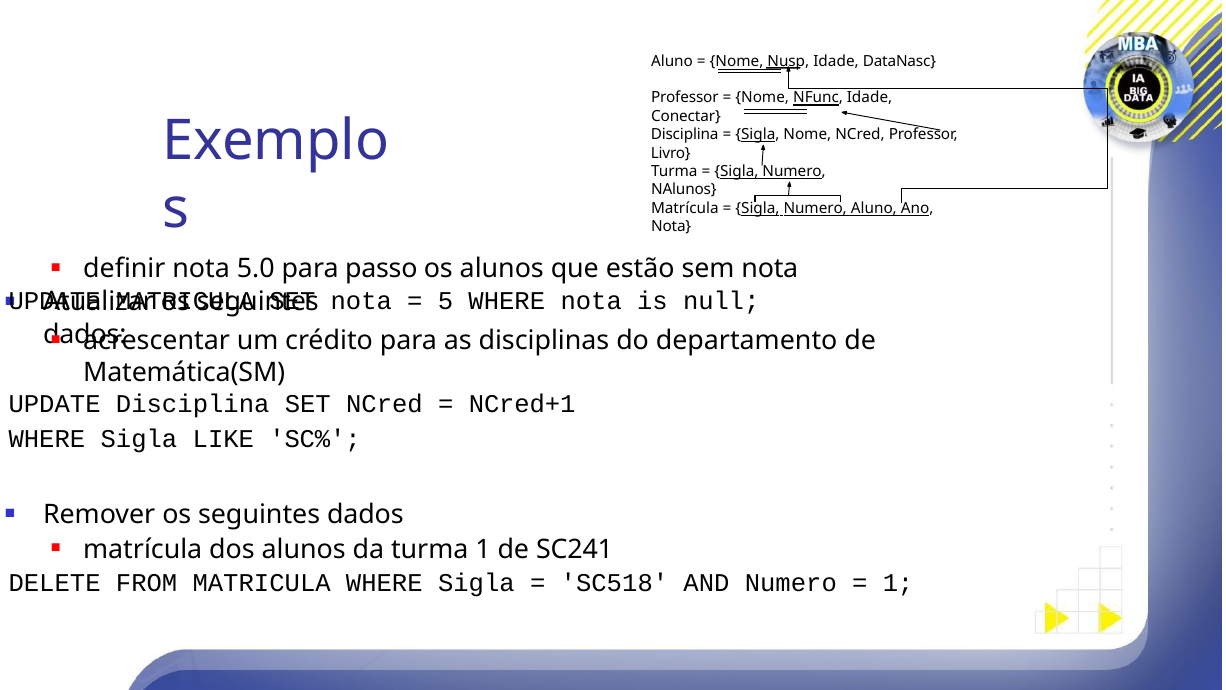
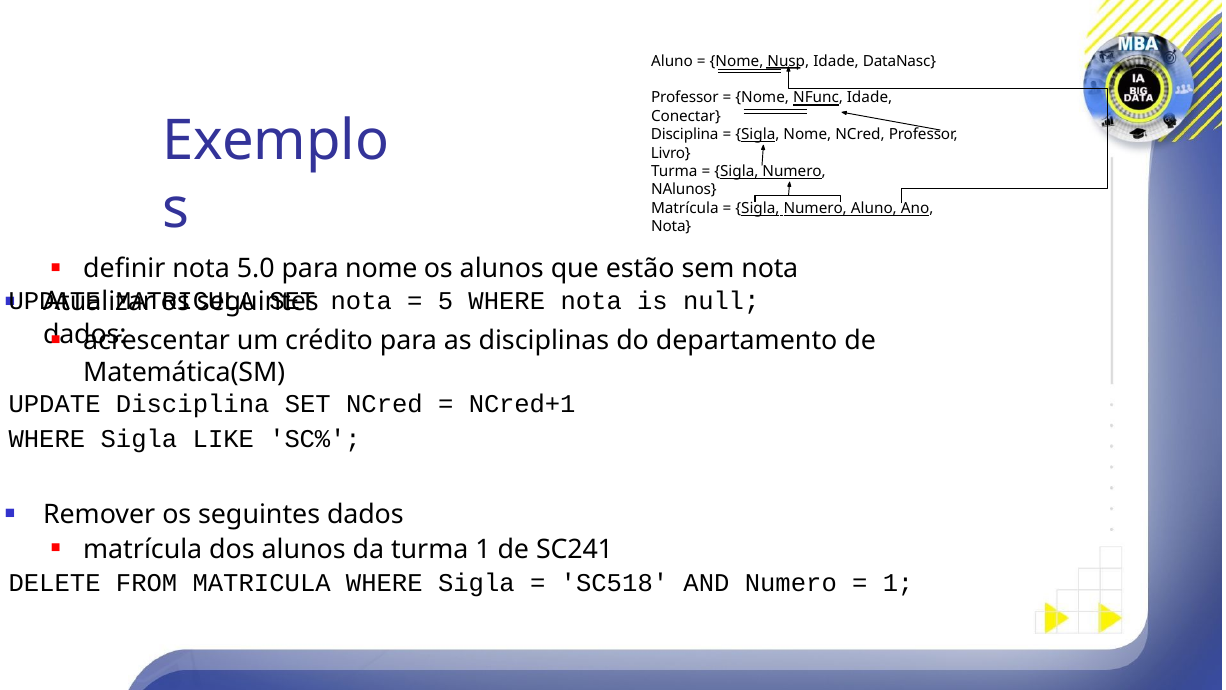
para passo: passo -> nome
